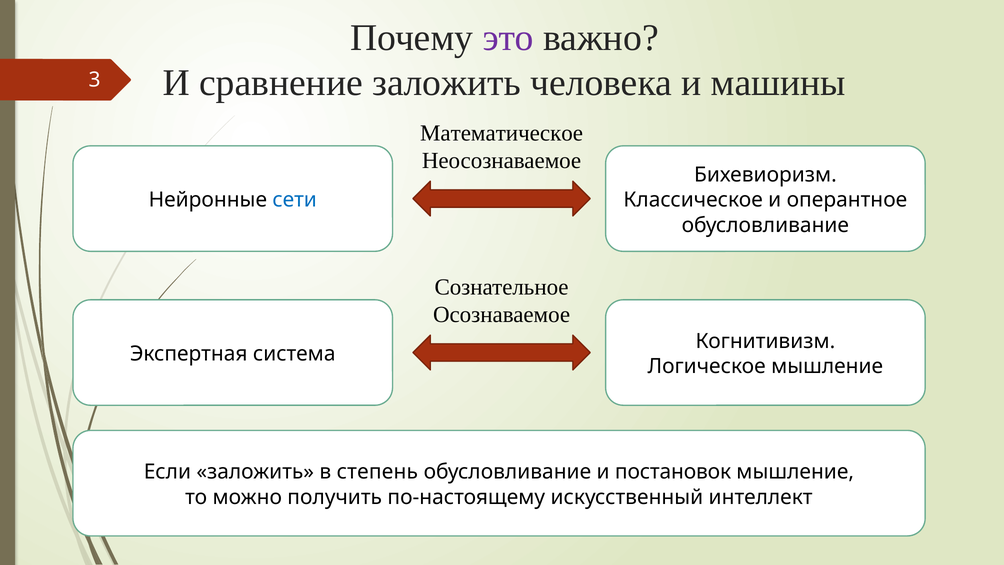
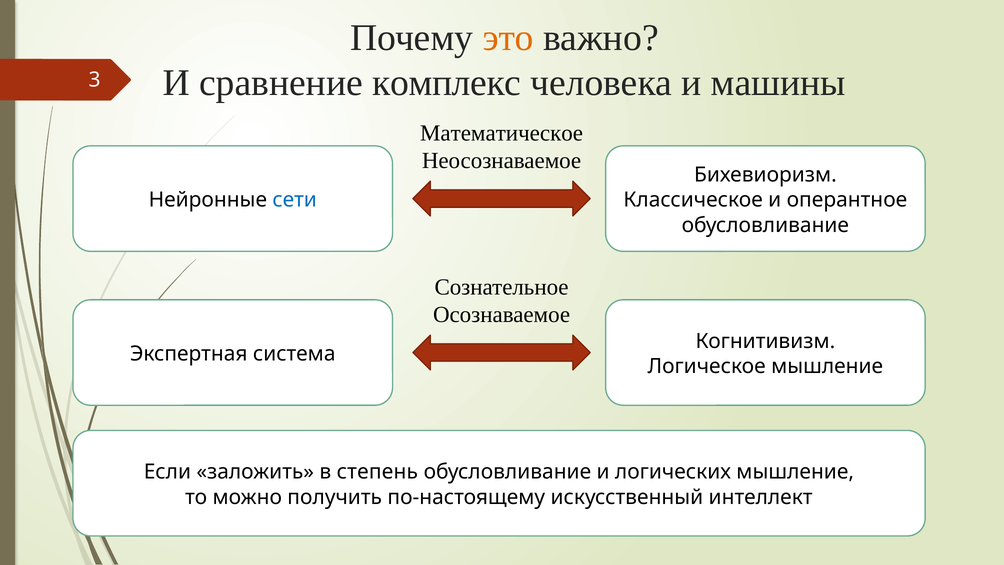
это colour: purple -> orange
сравнение заложить: заложить -> комплекс
постановок: постановок -> логических
